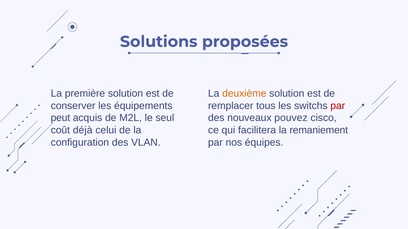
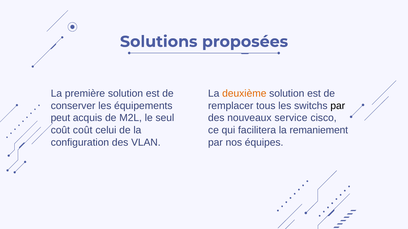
par at (338, 106) colour: red -> black
pouvez: pouvez -> service
coût déjà: déjà -> coût
